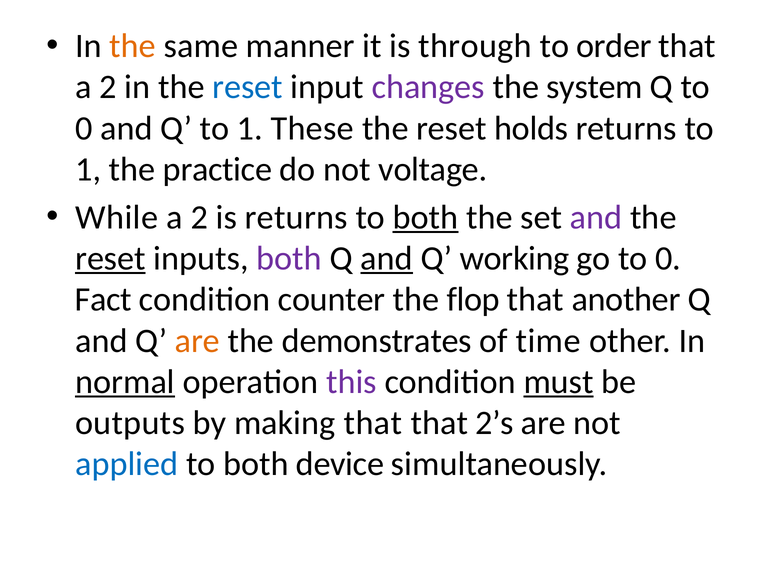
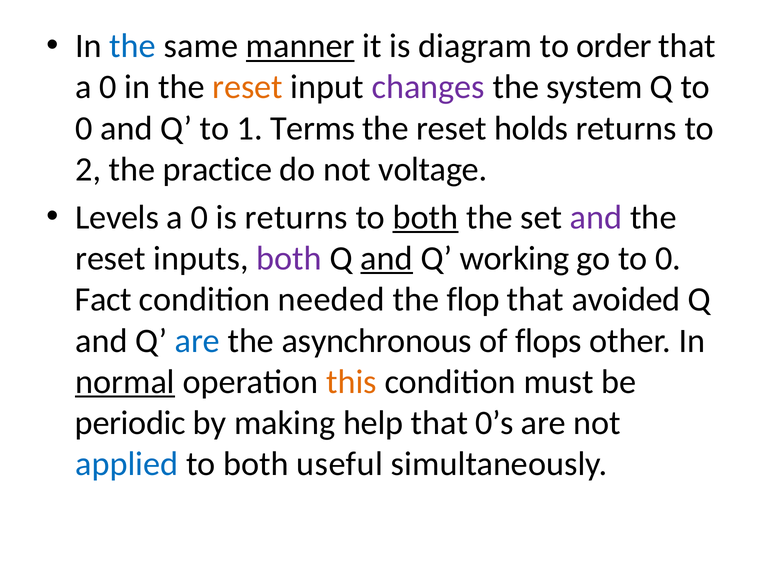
the at (133, 46) colour: orange -> blue
manner underline: none -> present
through: through -> diagram
2 at (108, 87): 2 -> 0
reset at (248, 87) colour: blue -> orange
These: These -> Terms
1 at (88, 169): 1 -> 2
While: While -> Levels
2 at (199, 217): 2 -> 0
reset at (110, 259) underline: present -> none
counter: counter -> needed
another: another -> avoided
are at (197, 341) colour: orange -> blue
demonstrates: demonstrates -> asynchronous
time: time -> flops
this colour: purple -> orange
must underline: present -> none
outputs: outputs -> periodic
making that: that -> help
2’s: 2’s -> 0’s
device: device -> useful
